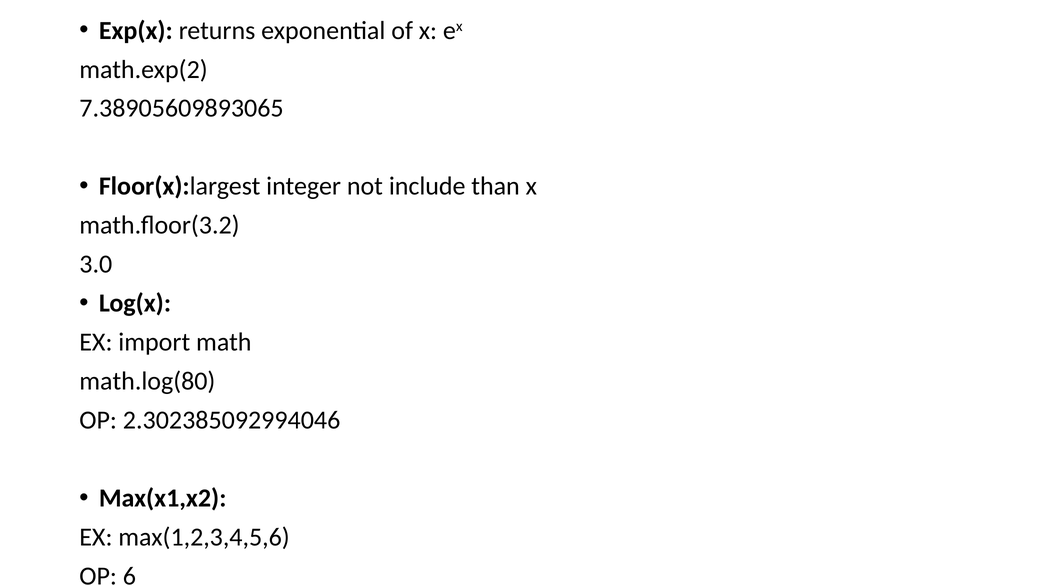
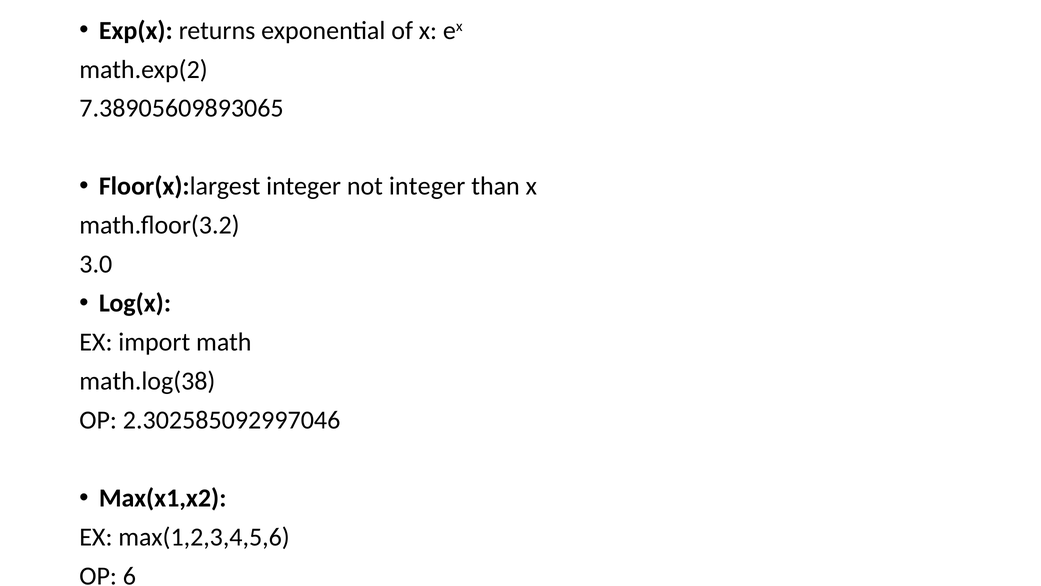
not include: include -> integer
math.log(80: math.log(80 -> math.log(38
2.302385092994046: 2.302385092994046 -> 2.302585092997046
